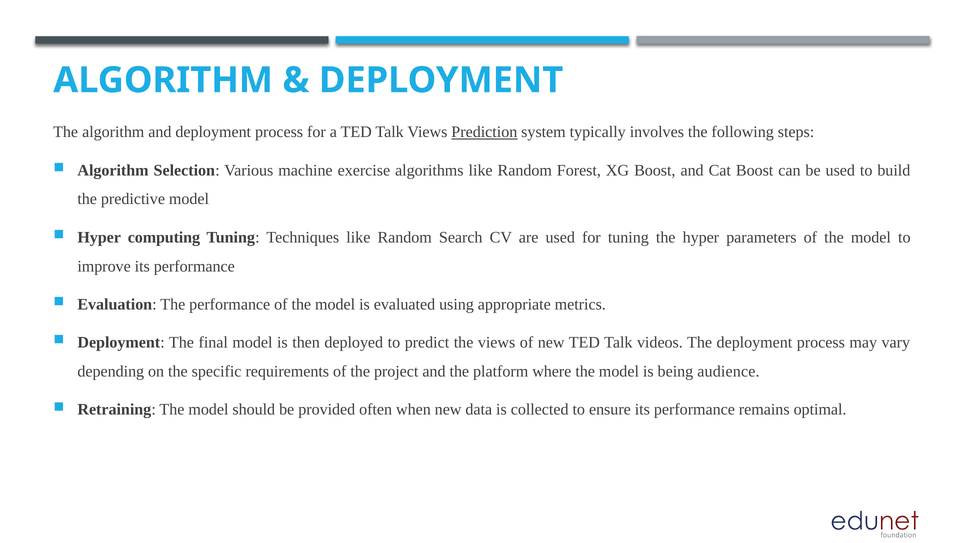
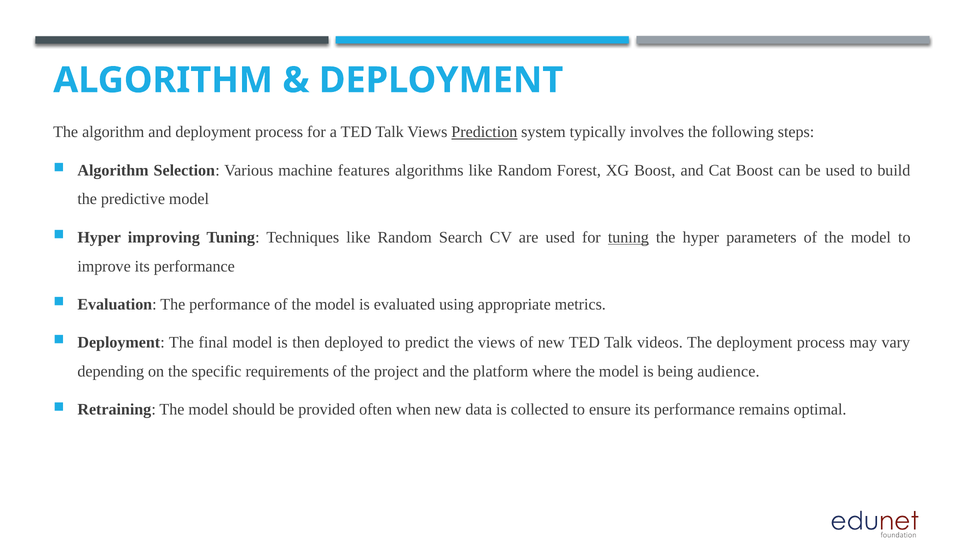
exercise: exercise -> features
computing: computing -> improving
tuning at (628, 237) underline: none -> present
